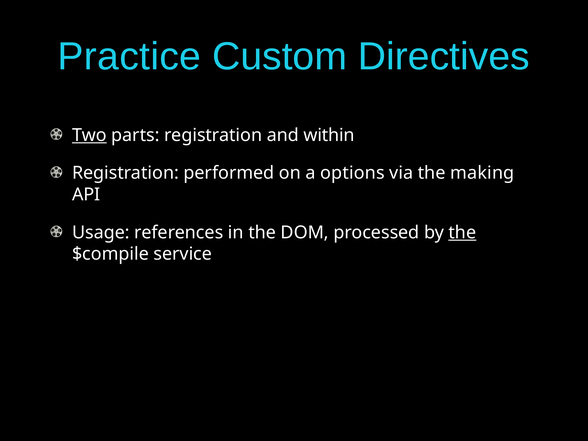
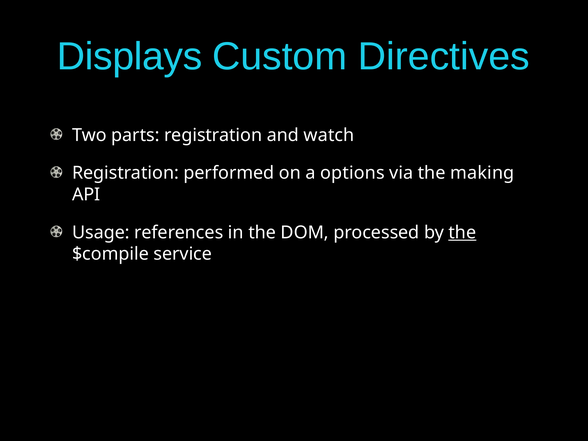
Practice: Practice -> Displays
Two underline: present -> none
within: within -> watch
